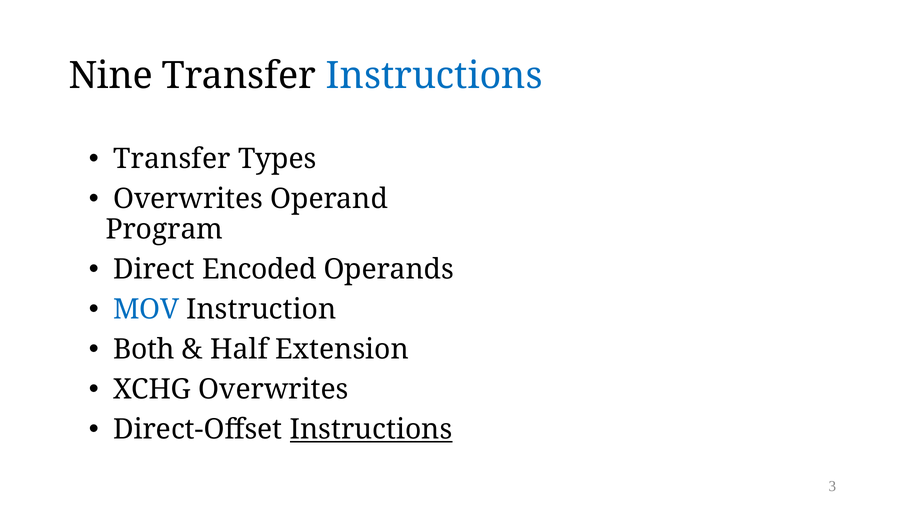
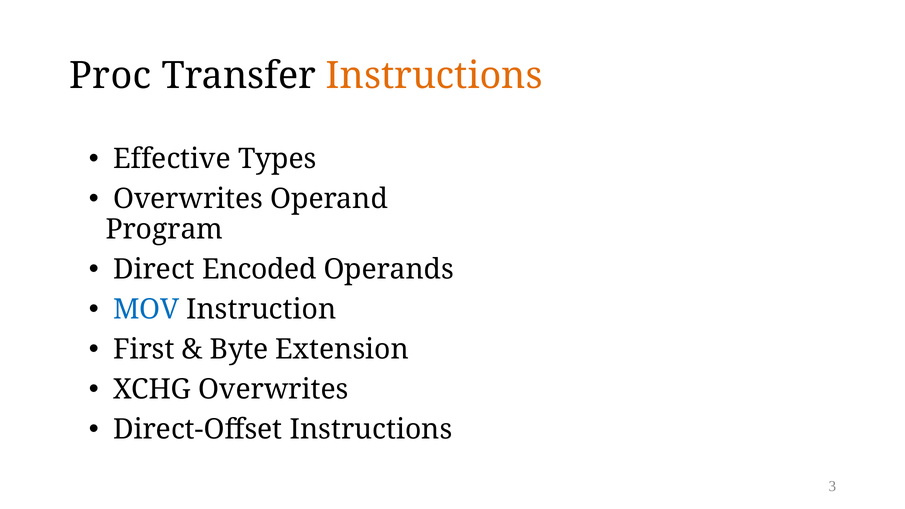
Nine: Nine -> Proc
Instructions at (434, 76) colour: blue -> orange
Transfer at (172, 159): Transfer -> Effective
Both: Both -> First
Half: Half -> Byte
Instructions at (371, 430) underline: present -> none
